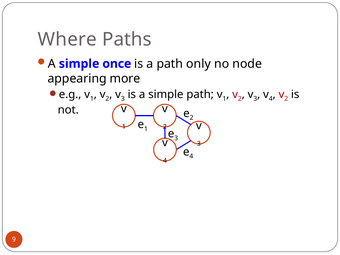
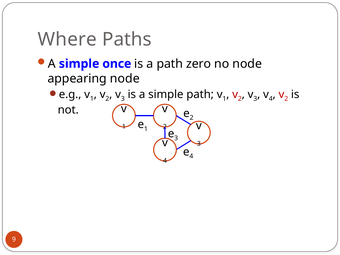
only: only -> zero
appearing more: more -> node
